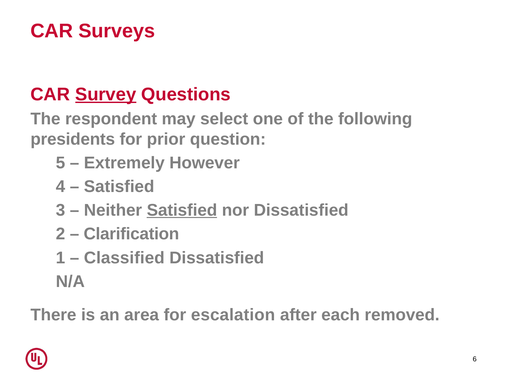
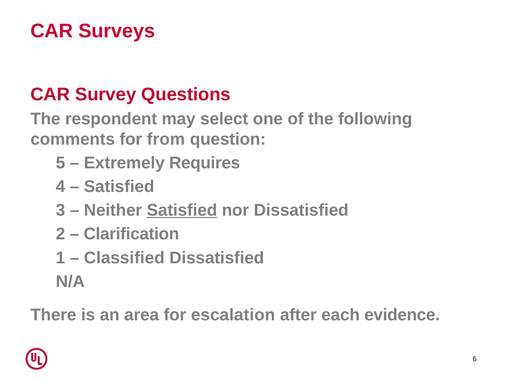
Survey underline: present -> none
presidents: presidents -> comments
prior: prior -> from
However: However -> Requires
removed: removed -> evidence
